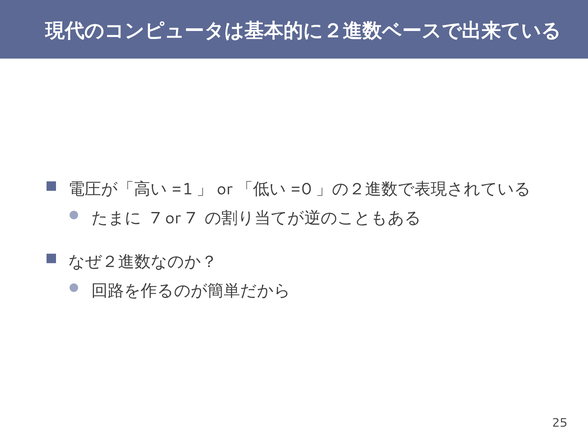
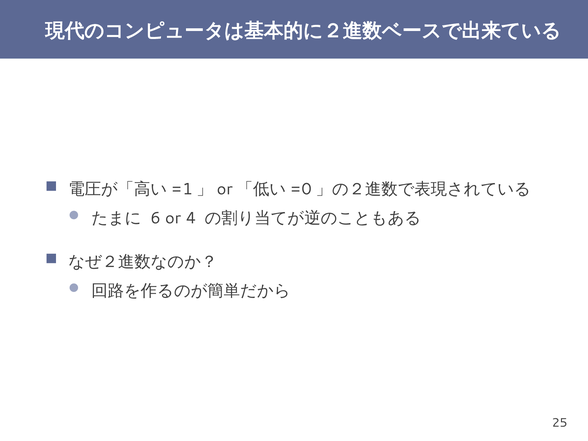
7 at (156, 218): 7 -> 6
or 7: 7 -> 4
